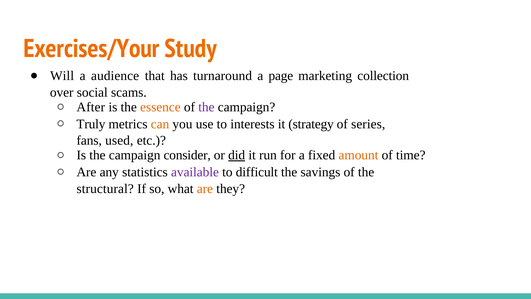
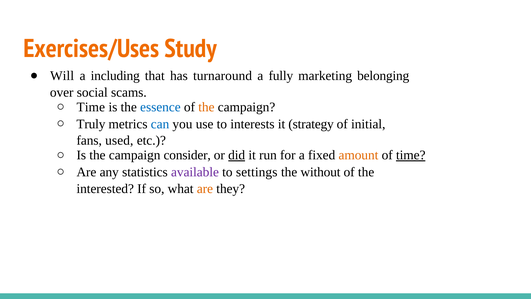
Exercises/Your: Exercises/Your -> Exercises/Uses
audience: audience -> including
page: page -> fully
collection: collection -> belonging
After at (91, 107): After -> Time
essence colour: orange -> blue
the at (206, 107) colour: purple -> orange
can colour: orange -> blue
series: series -> initial
time at (411, 155) underline: none -> present
difficult: difficult -> settings
savings: savings -> without
structural: structural -> interested
